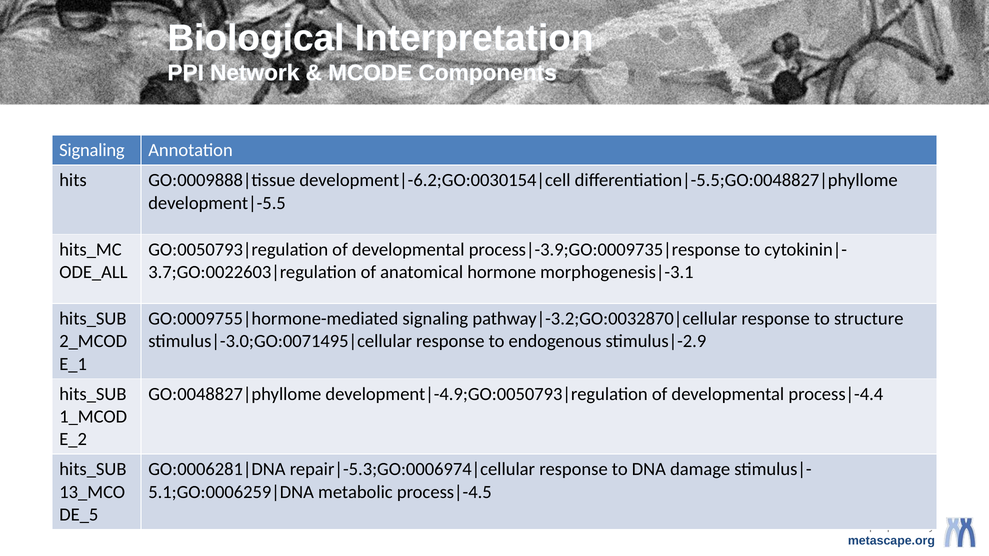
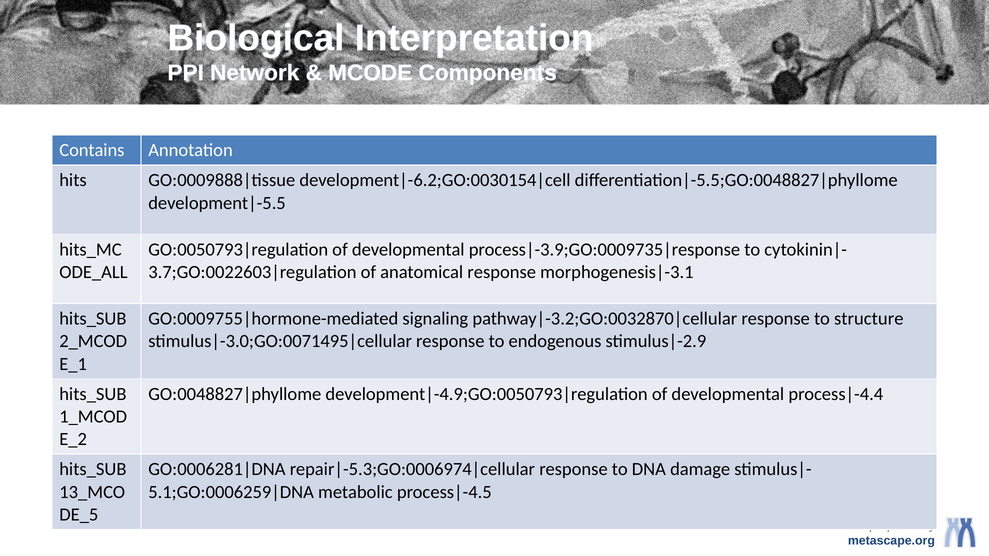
Signaling at (92, 150): Signaling -> Contains
anatomical hormone: hormone -> response
